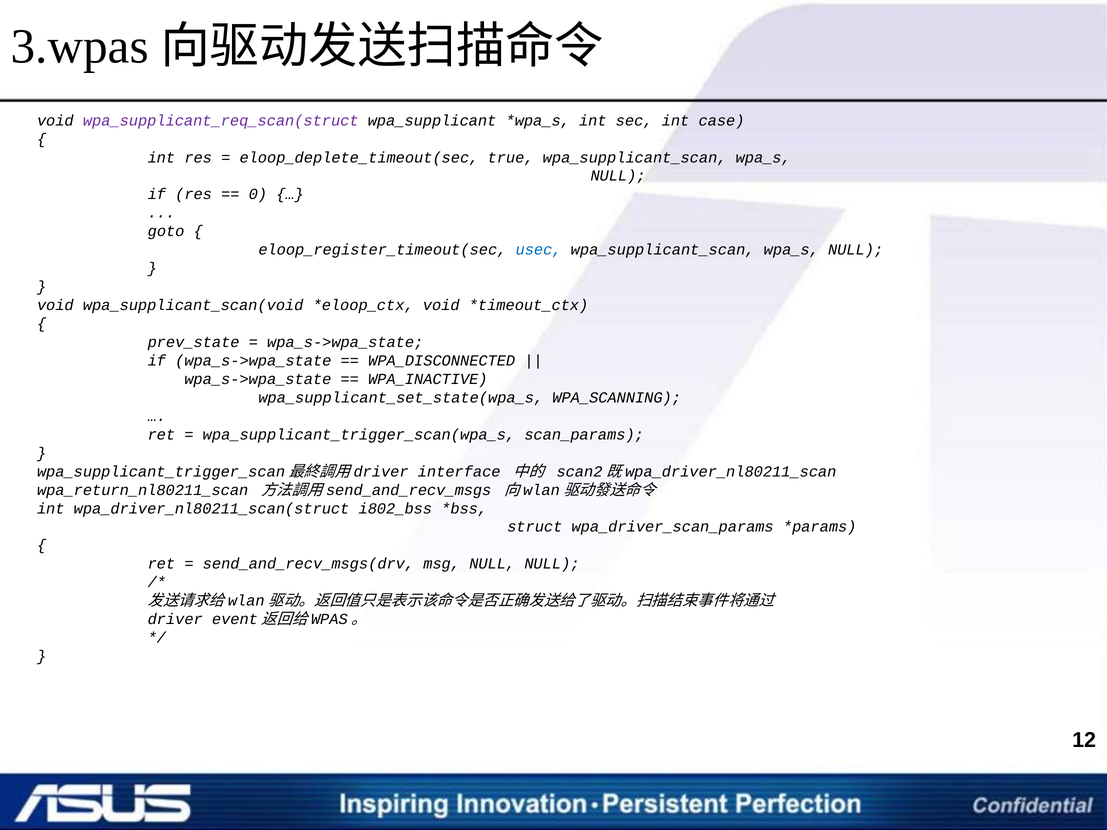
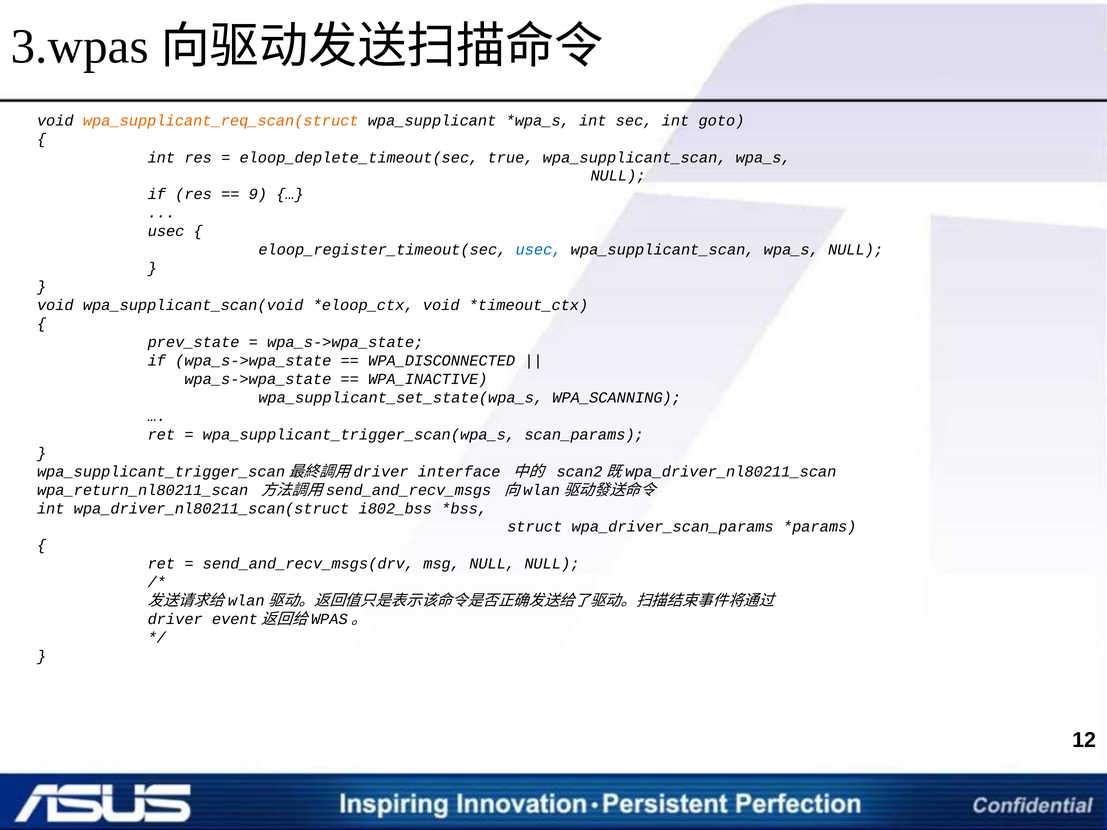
wpa_supplicant_req_scan(struct colour: purple -> orange
case: case -> goto
0: 0 -> 9
goto at (166, 231): goto -> usec
